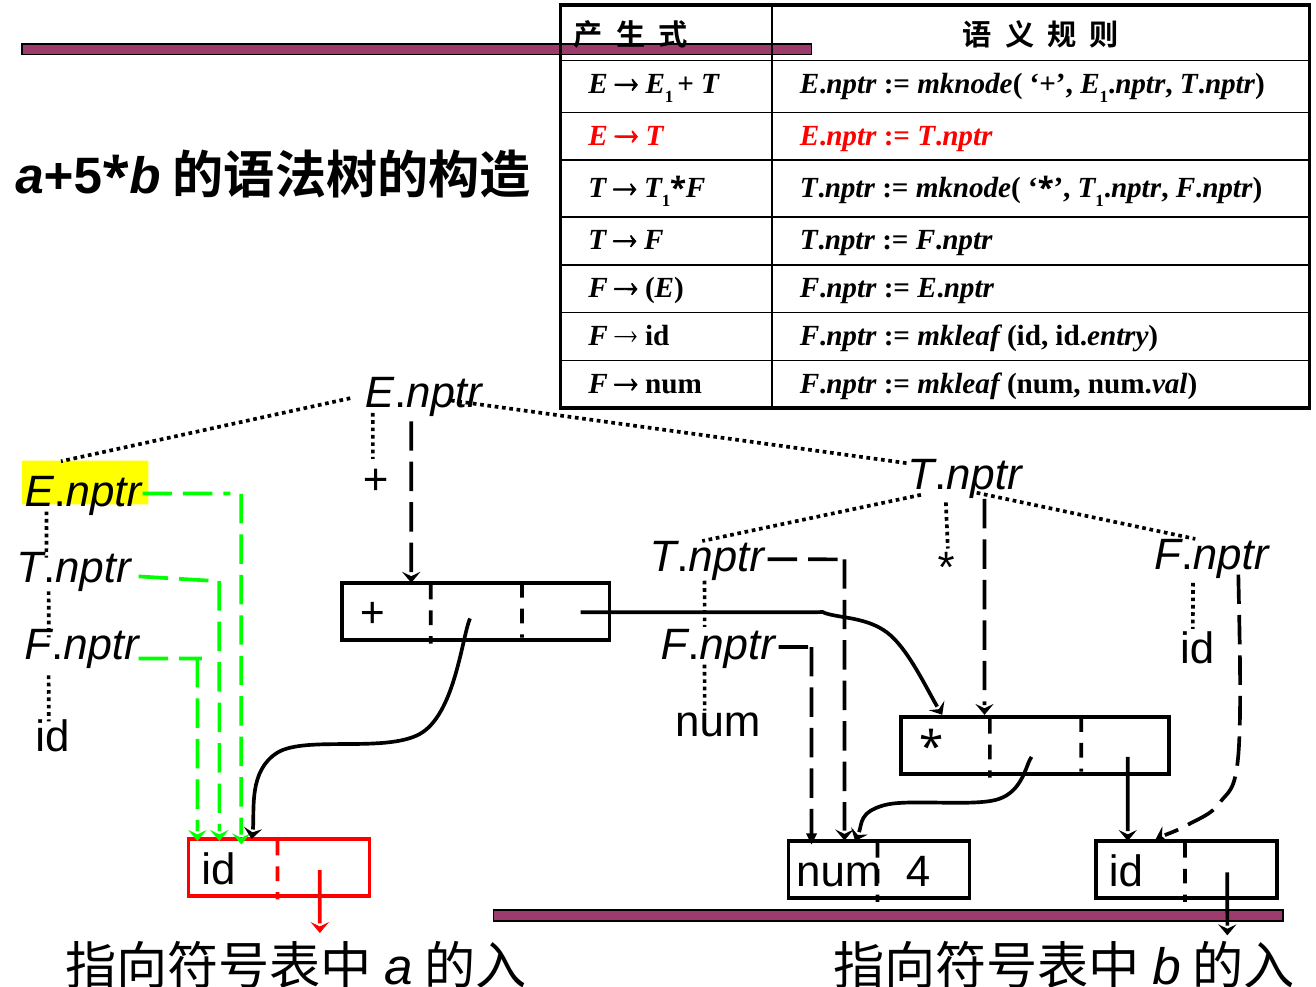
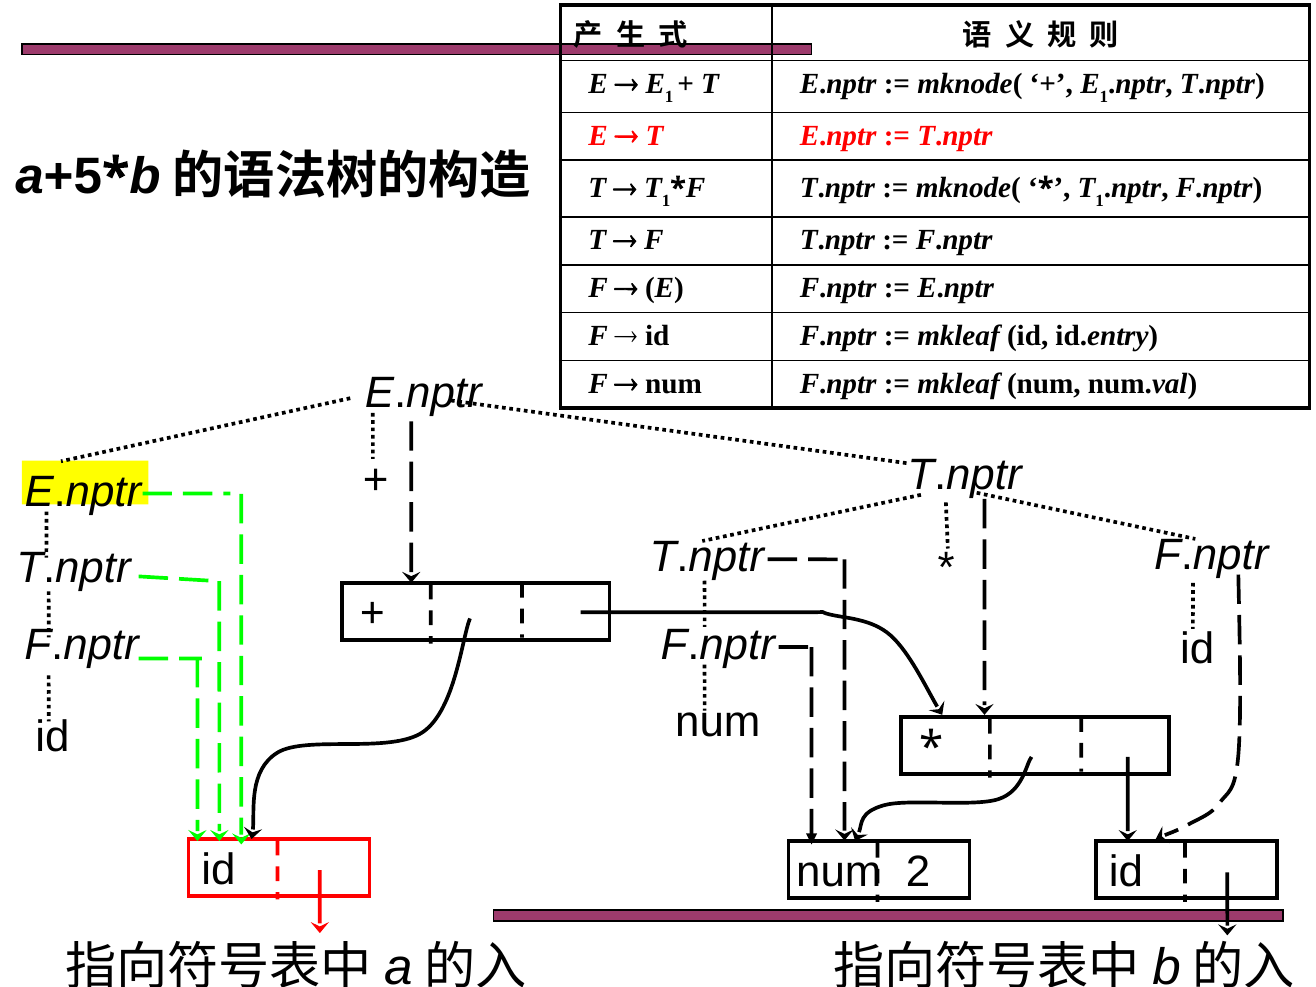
4: 4 -> 2
